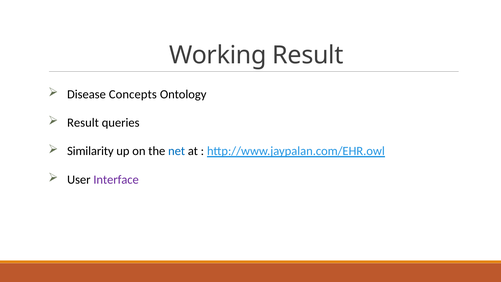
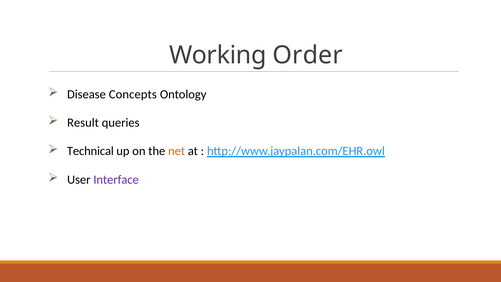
Working Result: Result -> Order
Similarity: Similarity -> Technical
net colour: blue -> orange
